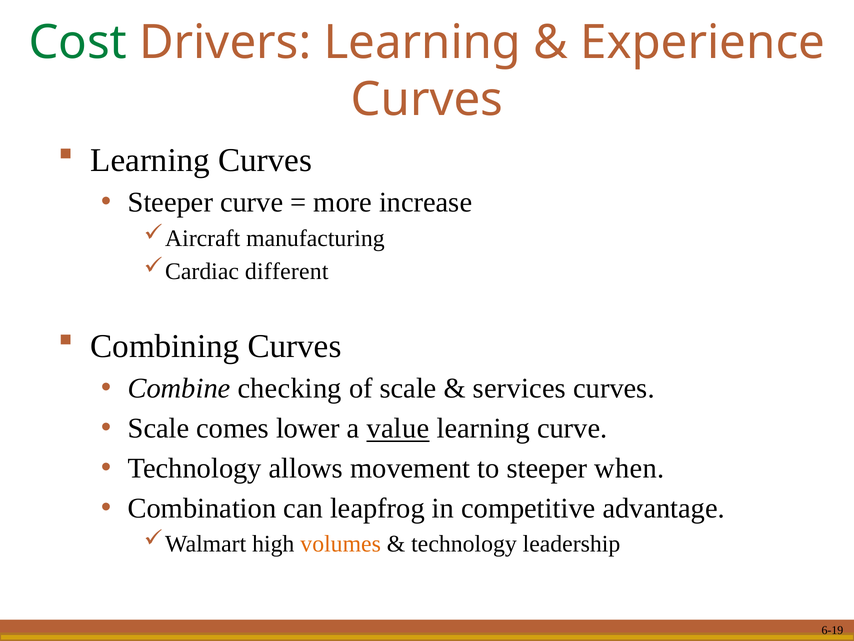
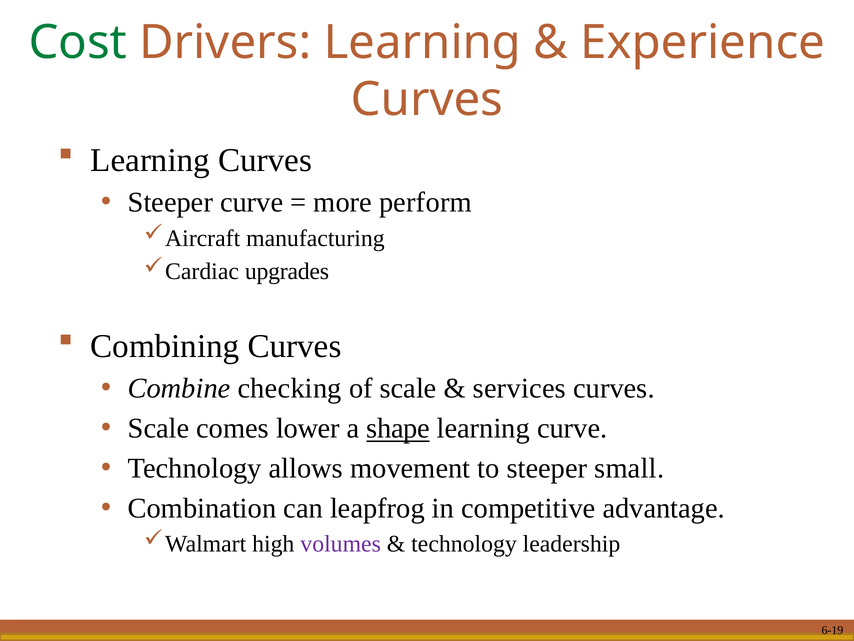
increase: increase -> perform
different: different -> upgrades
value: value -> shape
when: when -> small
volumes colour: orange -> purple
